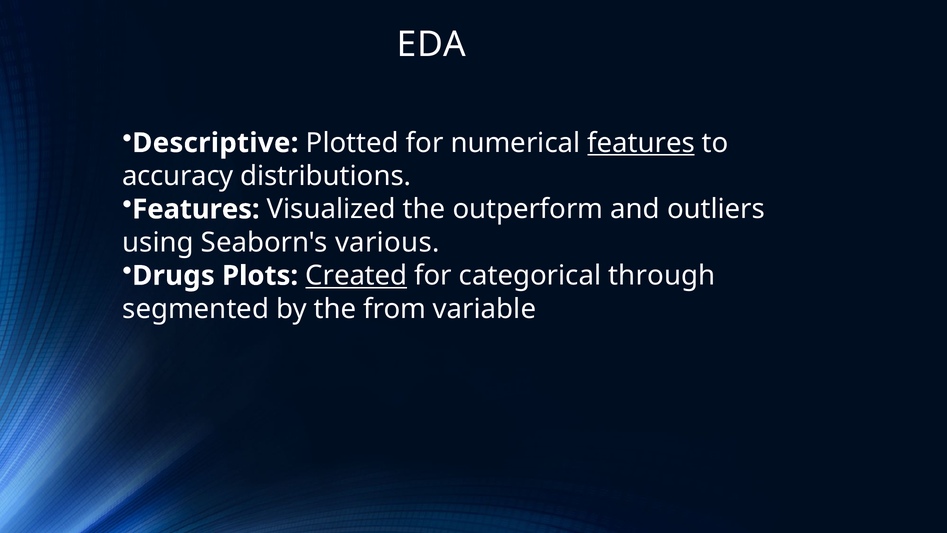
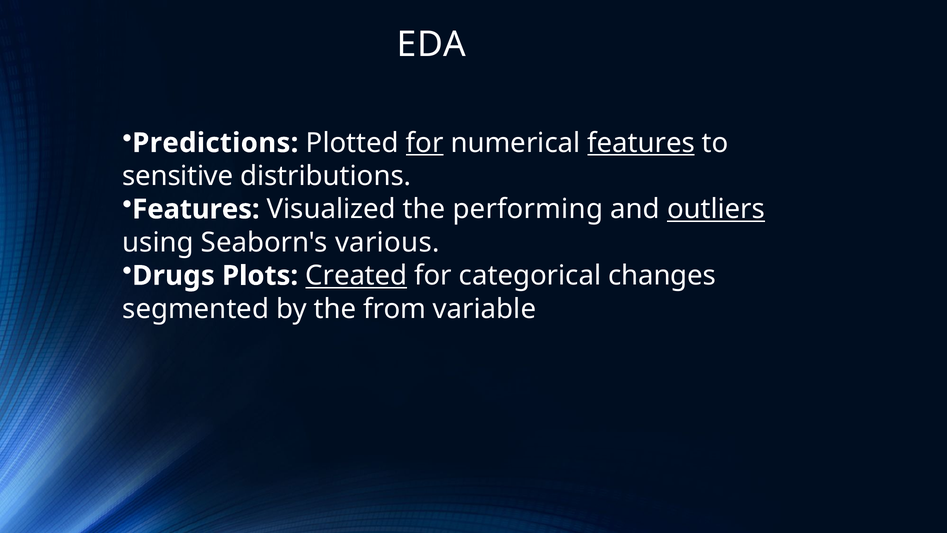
Descriptive: Descriptive -> Predictions
for at (425, 143) underline: none -> present
accuracy: accuracy -> sensitive
outperform: outperform -> performing
outliers underline: none -> present
through: through -> changes
